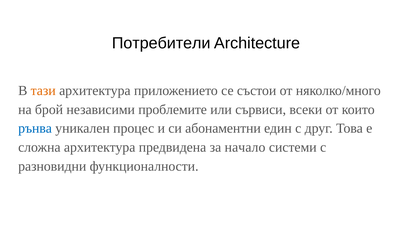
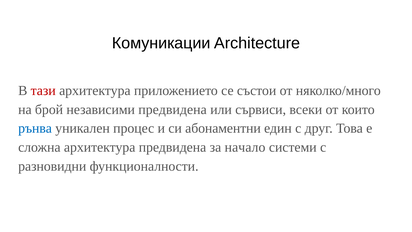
Потребители: Потребители -> Комуникации
тази colour: orange -> red
независими проблемите: проблемите -> предвидена
